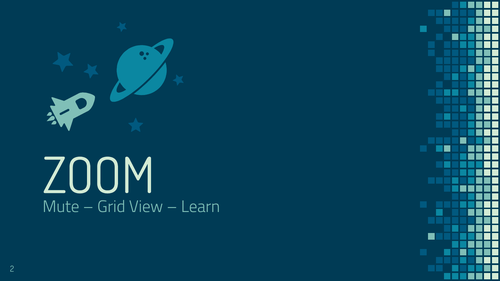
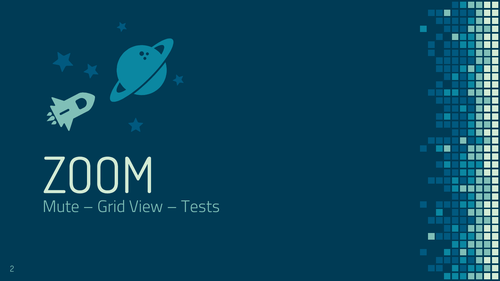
Learn: Learn -> Tests
